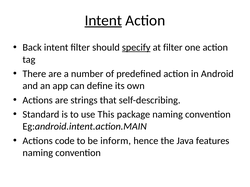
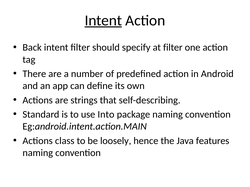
specify underline: present -> none
This: This -> Into
code: code -> class
inform: inform -> loosely
